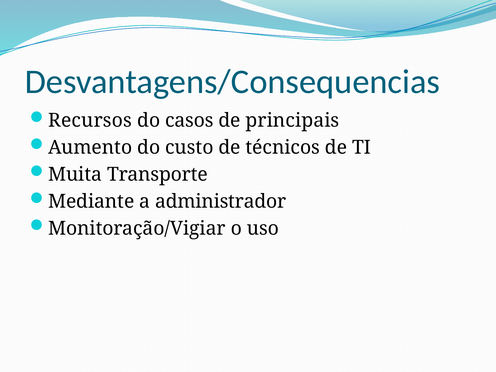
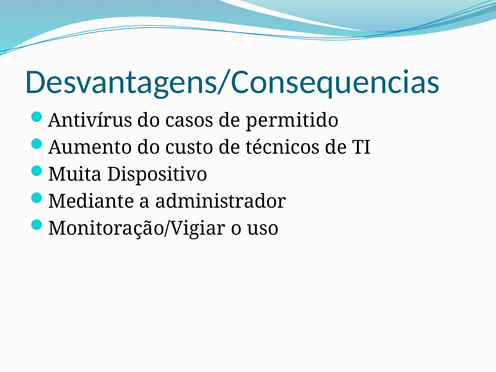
Recursos: Recursos -> Antivírus
principais: principais -> permitido
Transporte: Transporte -> Dispositivo
